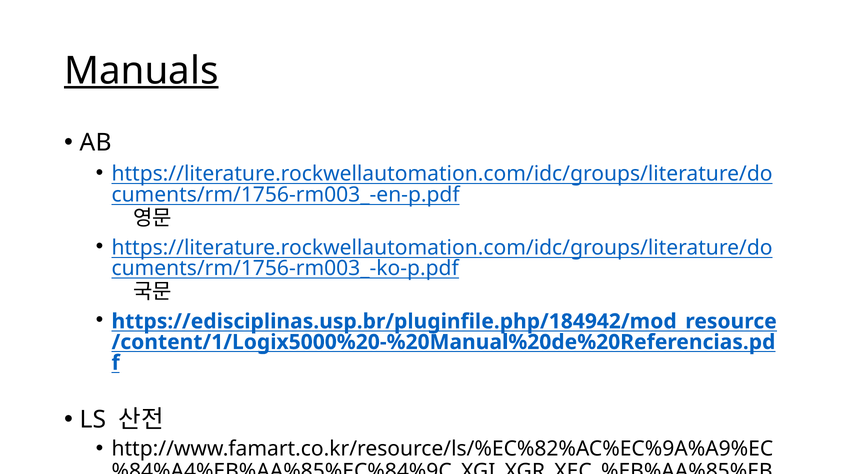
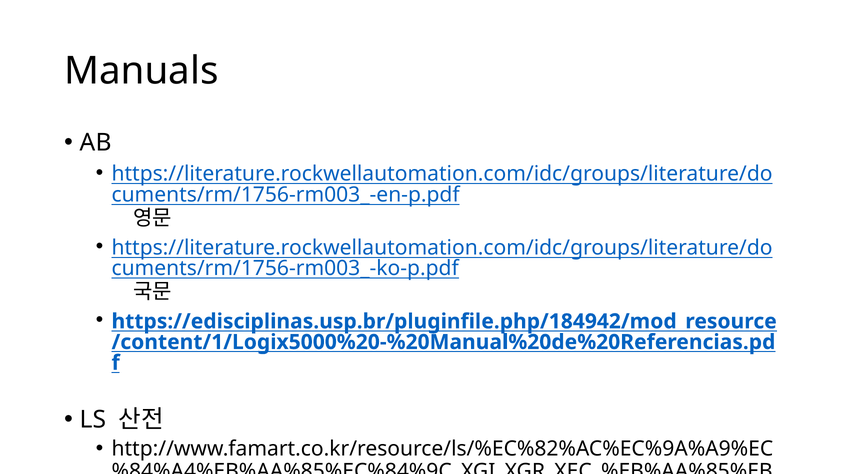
Manuals underline: present -> none
